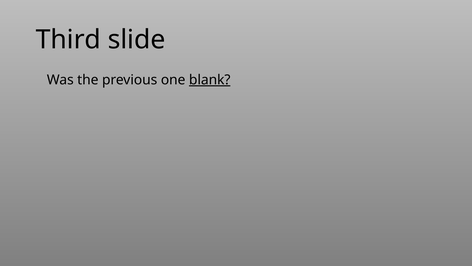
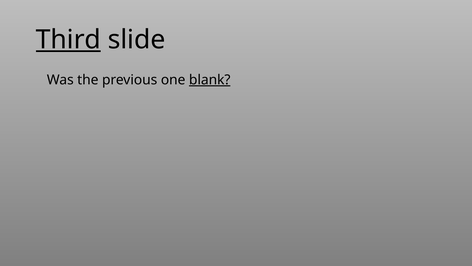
Third underline: none -> present
